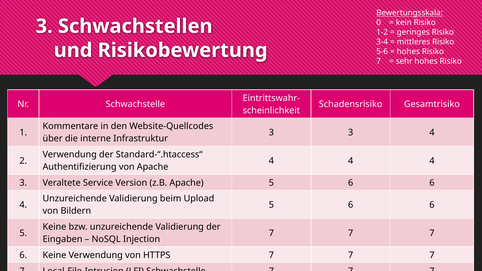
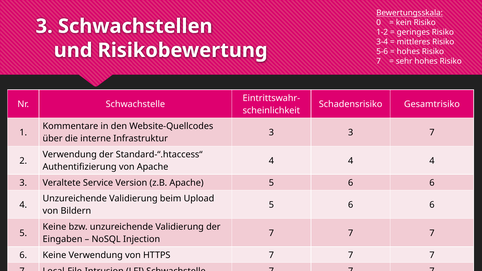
3 4: 4 -> 7
